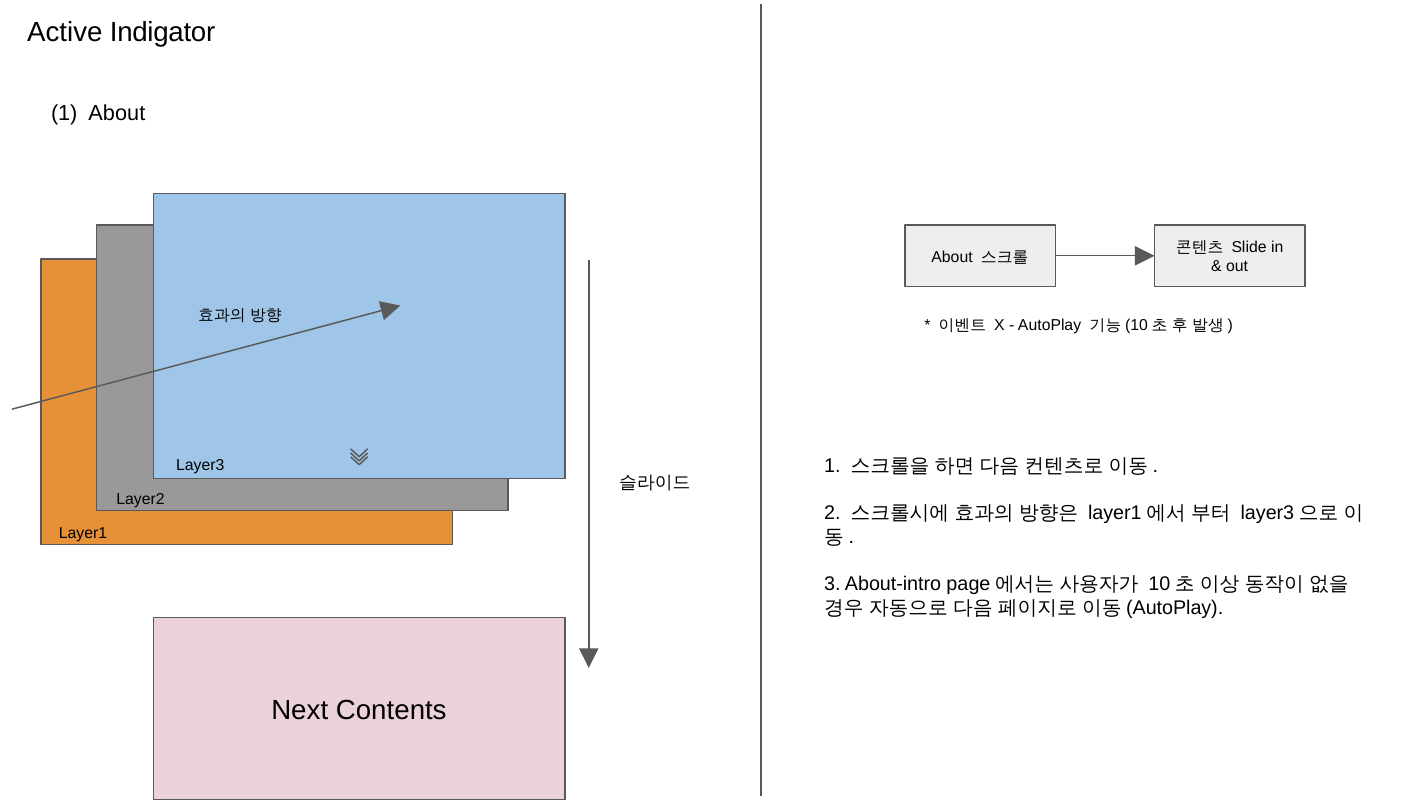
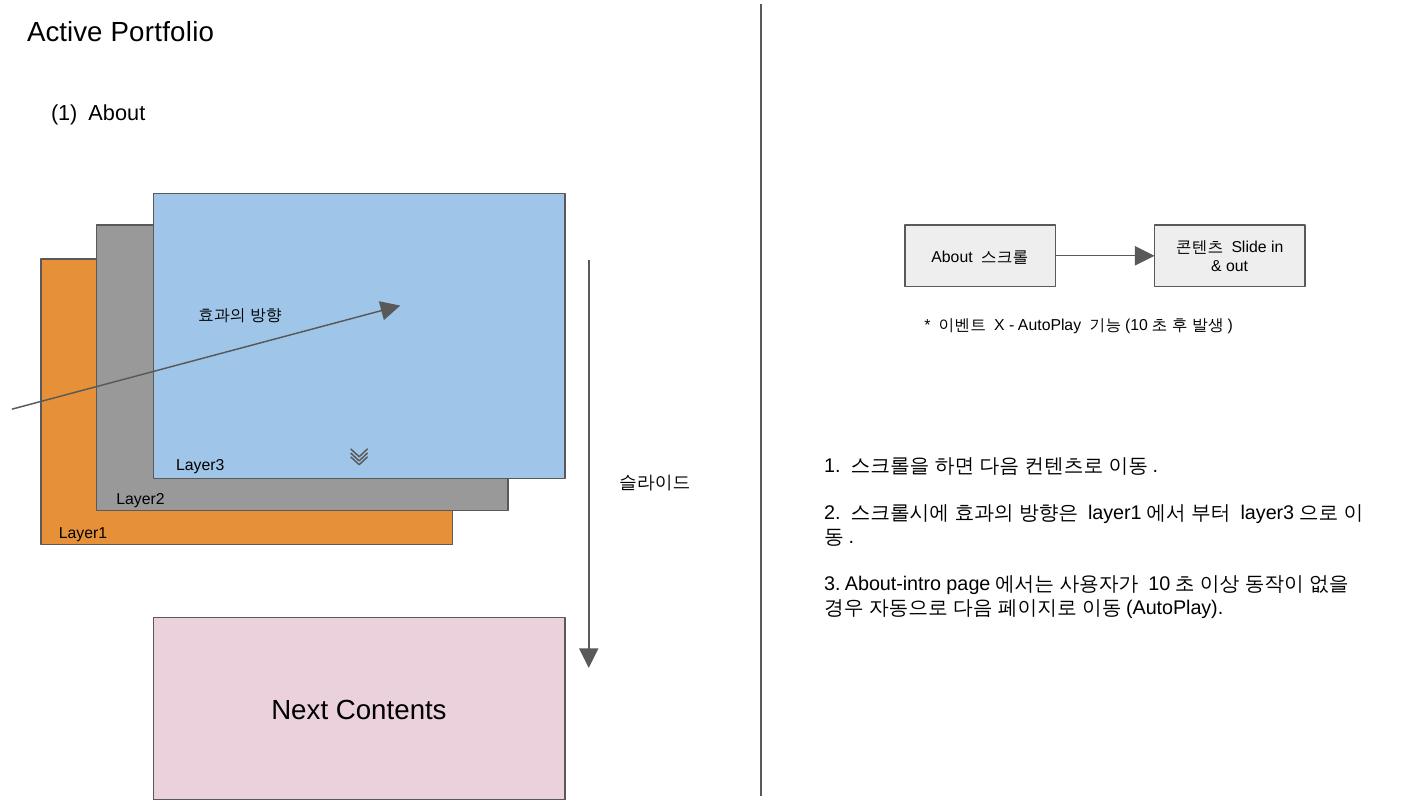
Indigator: Indigator -> Portfolio
